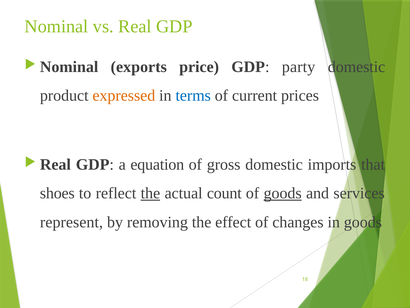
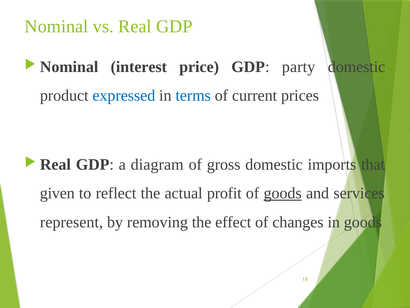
exports: exports -> interest
expressed colour: orange -> blue
equation: equation -> diagram
shoes: shoes -> given
the at (150, 193) underline: present -> none
count: count -> profit
